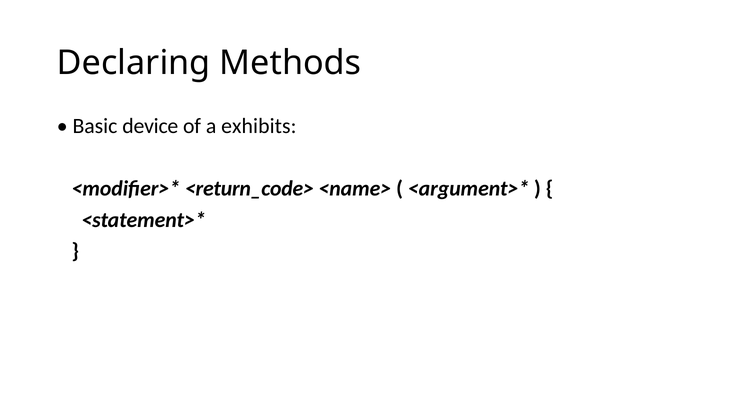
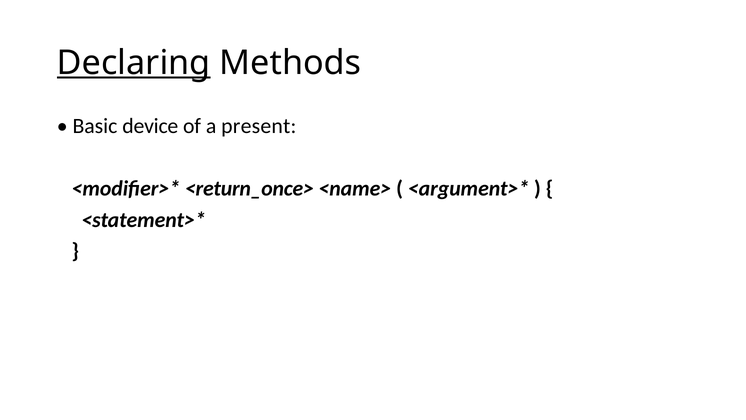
Declaring underline: none -> present
exhibits: exhibits -> present
<return_code>: <return_code> -> <return_once>
